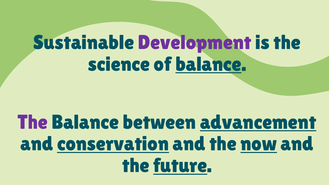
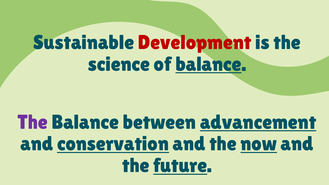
Development colour: purple -> red
